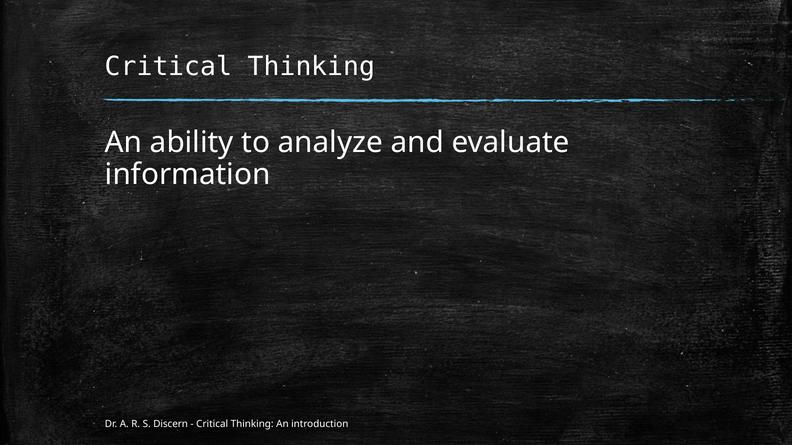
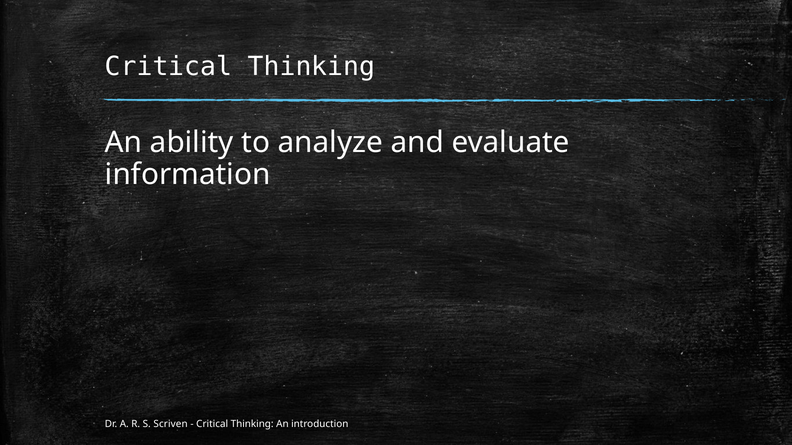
Discern: Discern -> Scriven
